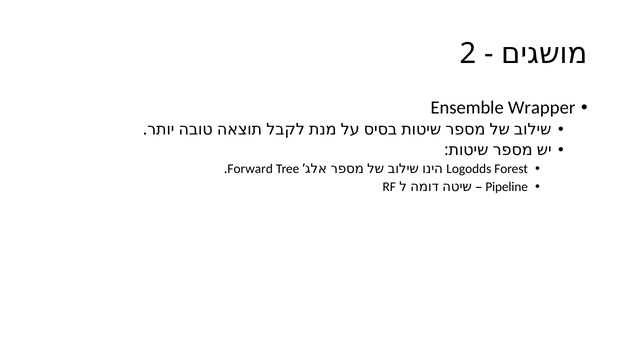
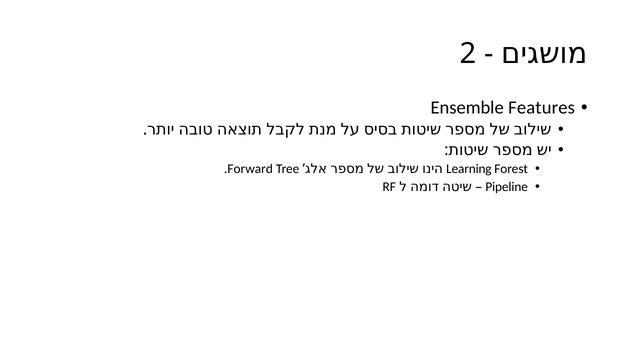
Wrapper: Wrapper -> Features
Logodds: Logodds -> Learning
